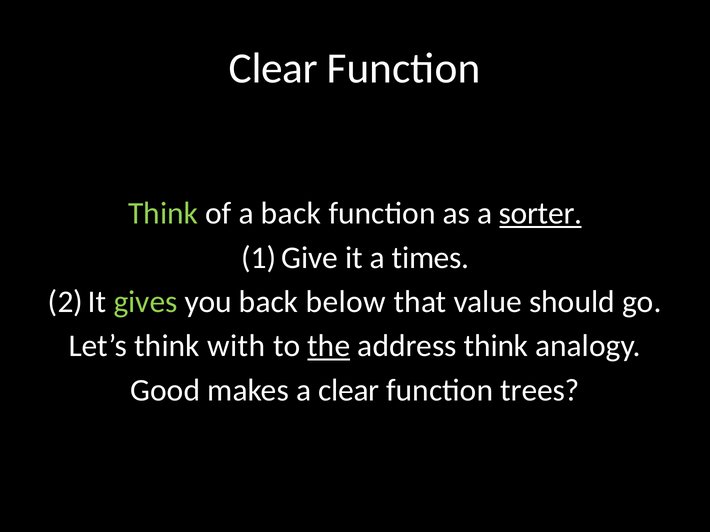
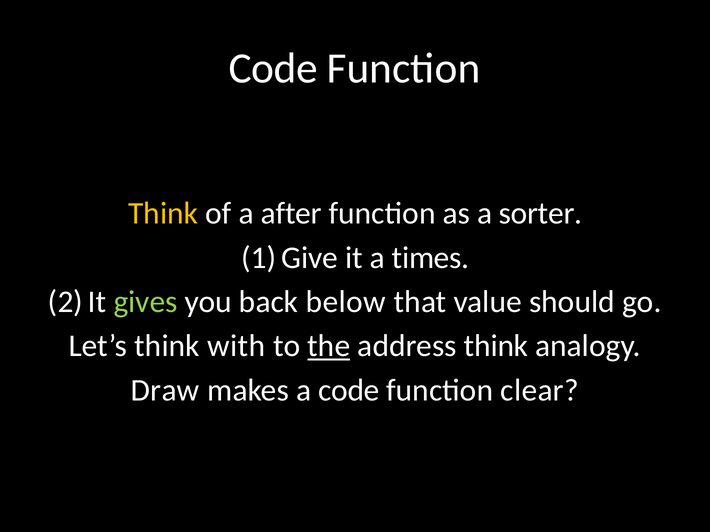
Clear at (273, 69): Clear -> Code
Think at (163, 214) colour: light green -> yellow
a back: back -> after
sorter underline: present -> none
Good: Good -> Draw
a clear: clear -> code
trees: trees -> clear
